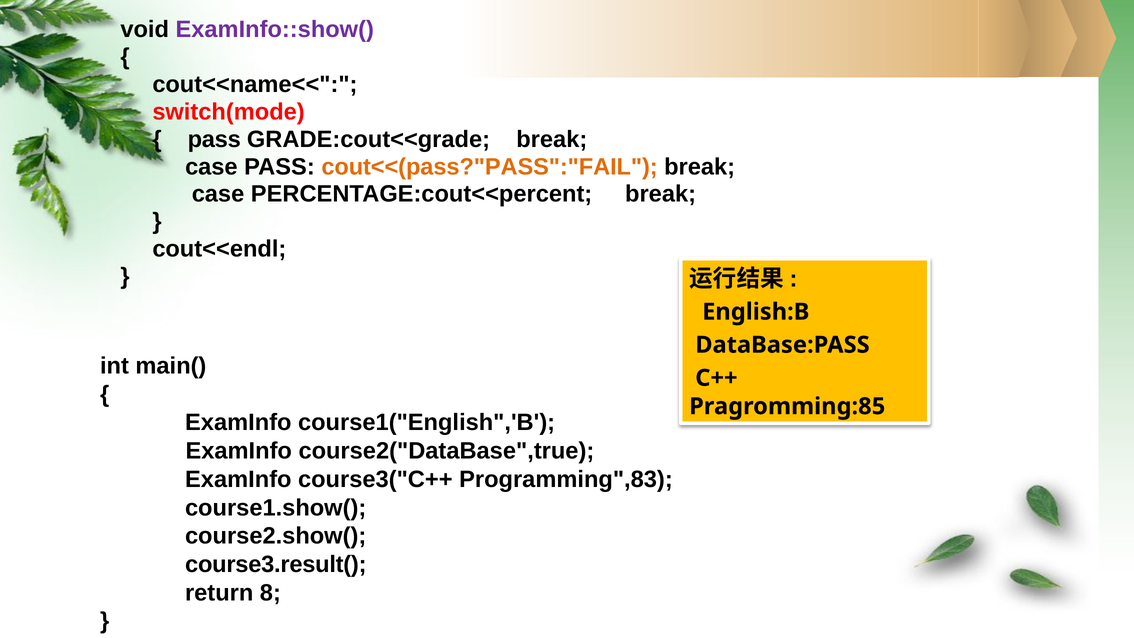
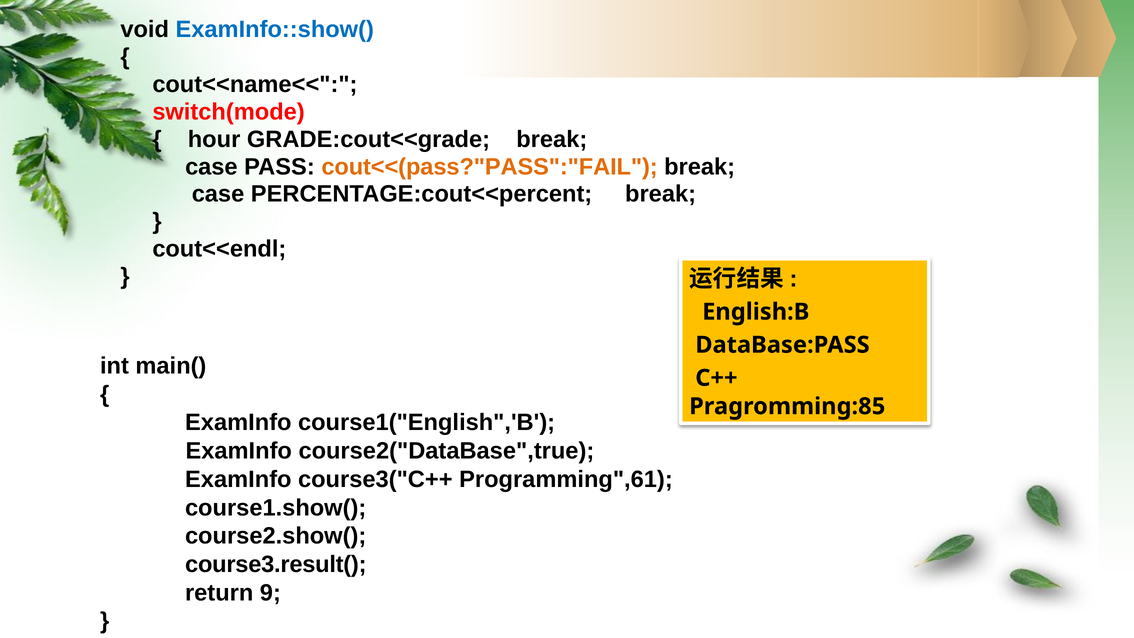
ExamInfo::show( colour: purple -> blue
pass at (214, 139): pass -> hour
Programming",83: Programming",83 -> Programming",61
8: 8 -> 9
